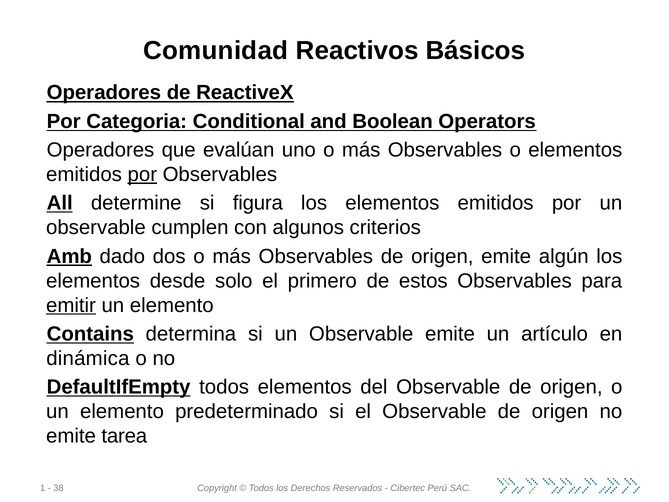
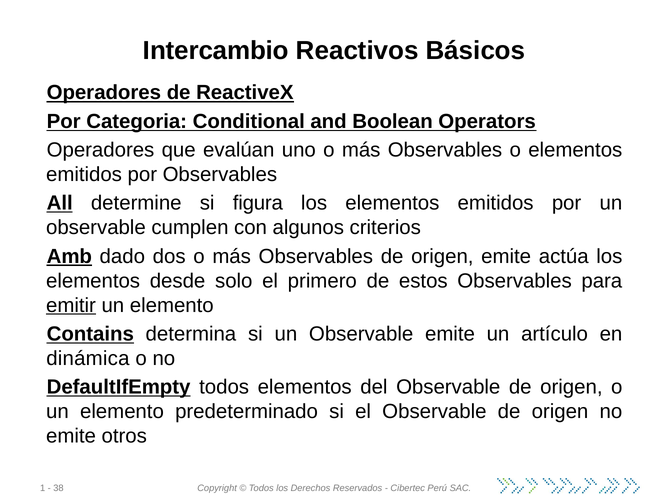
Comunidad: Comunidad -> Intercambio
por at (142, 174) underline: present -> none
algún: algún -> actúa
tarea: tarea -> otros
